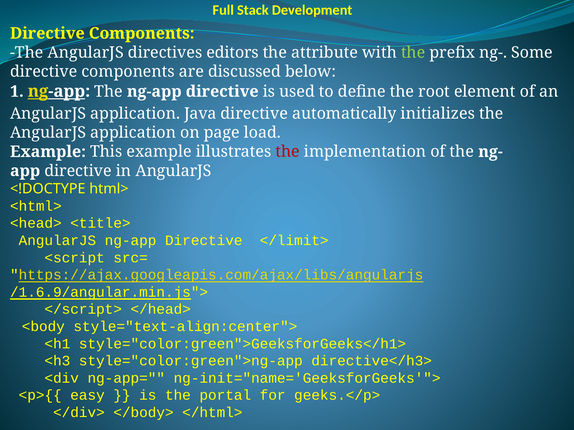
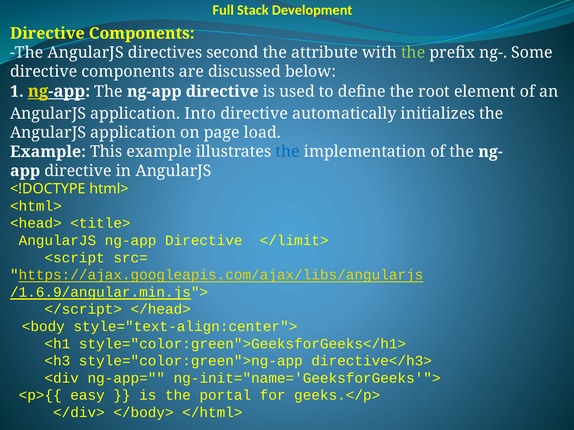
editors: editors -> second
Java: Java -> Into
the at (288, 152) colour: red -> blue
